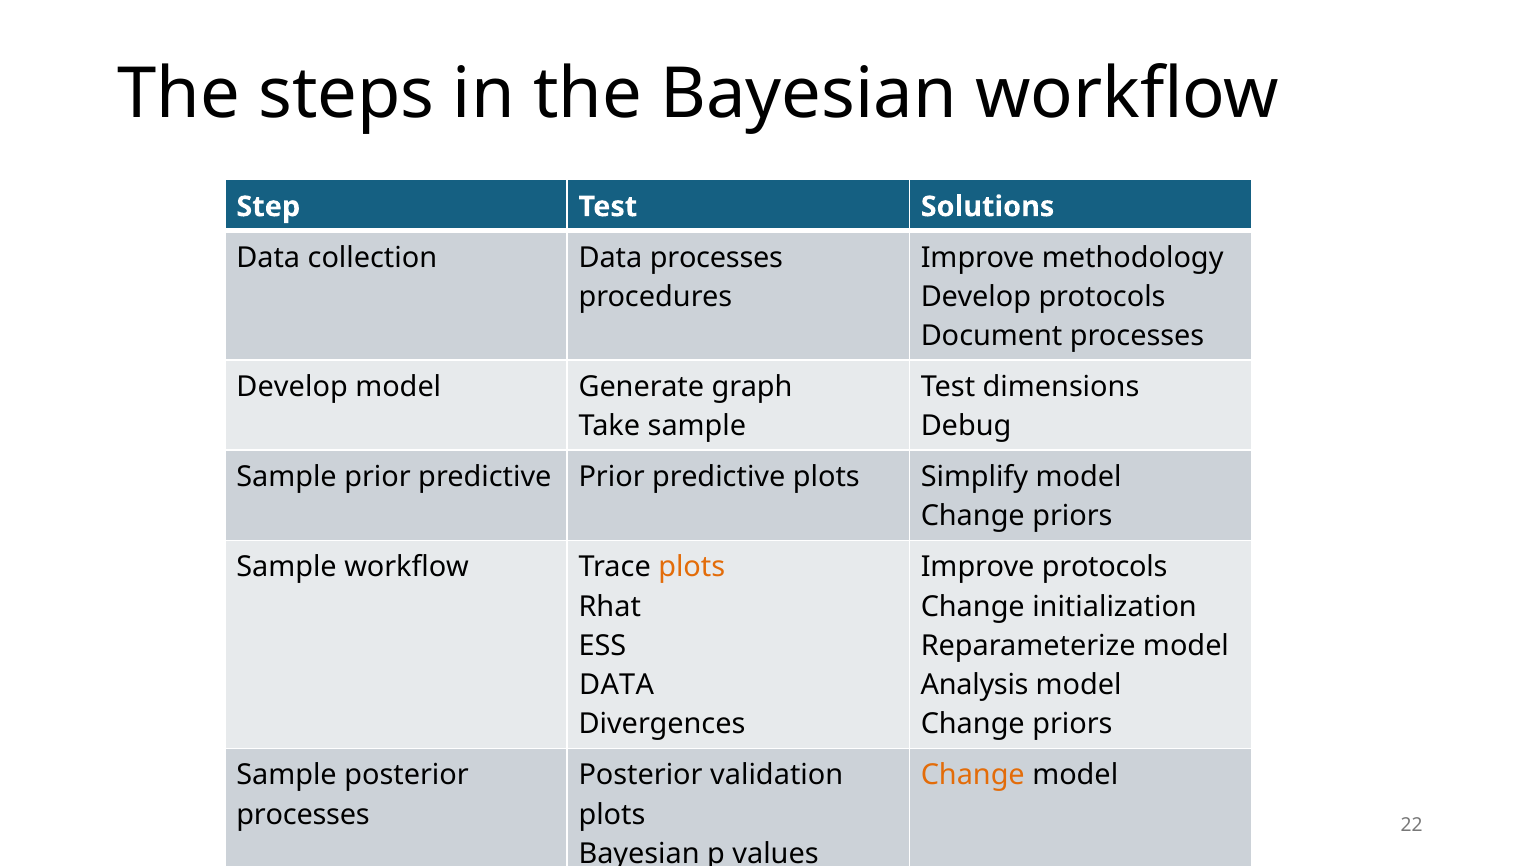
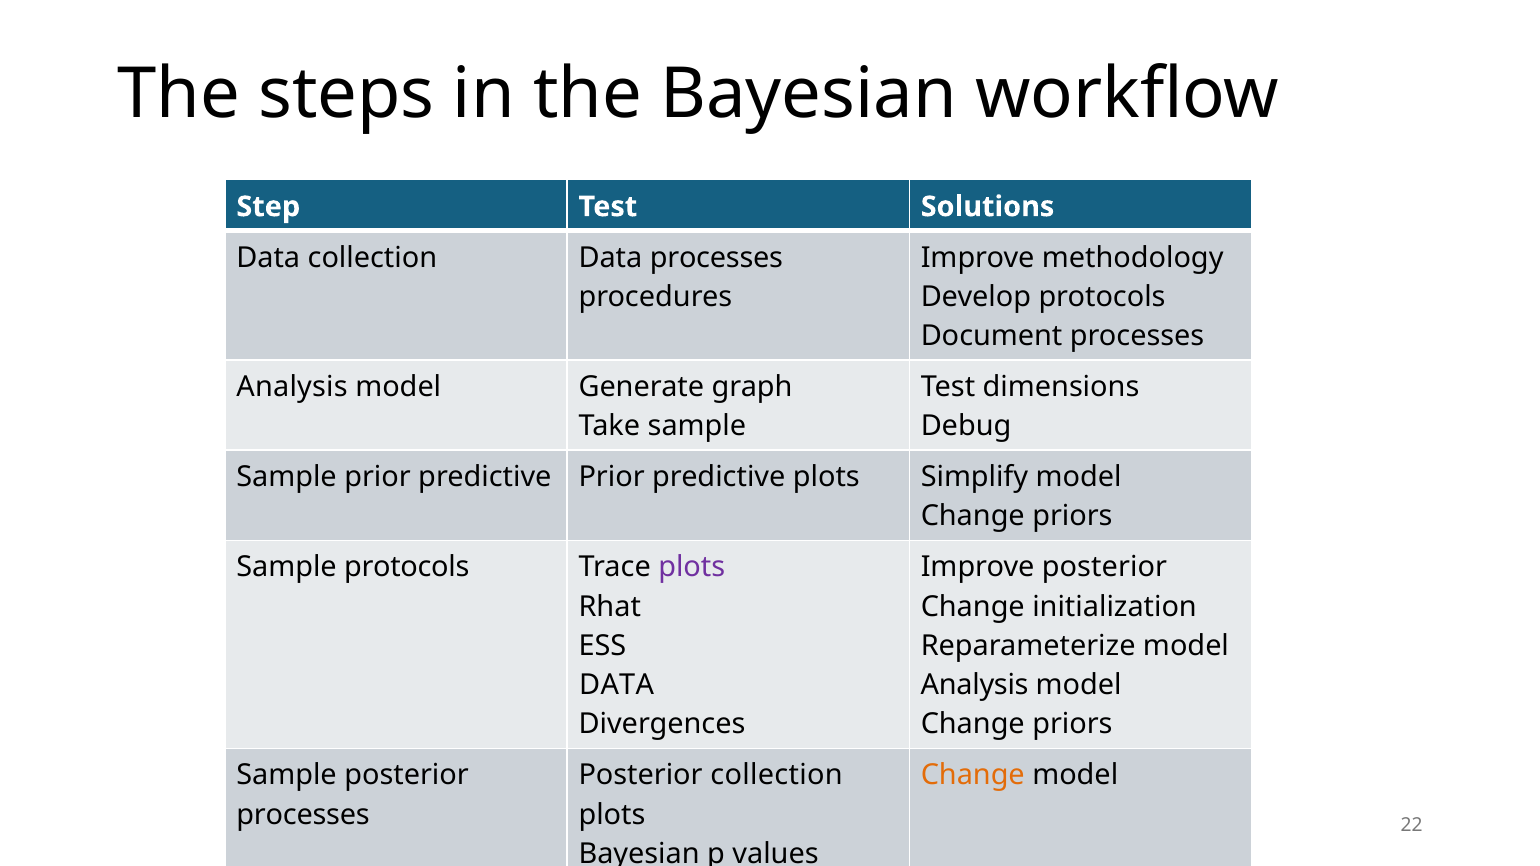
Develop at (292, 387): Develop -> Analysis
Sample workflow: workflow -> protocols
plots at (692, 567) colour: orange -> purple
Improve protocols: protocols -> posterior
Posterior validation: validation -> collection
